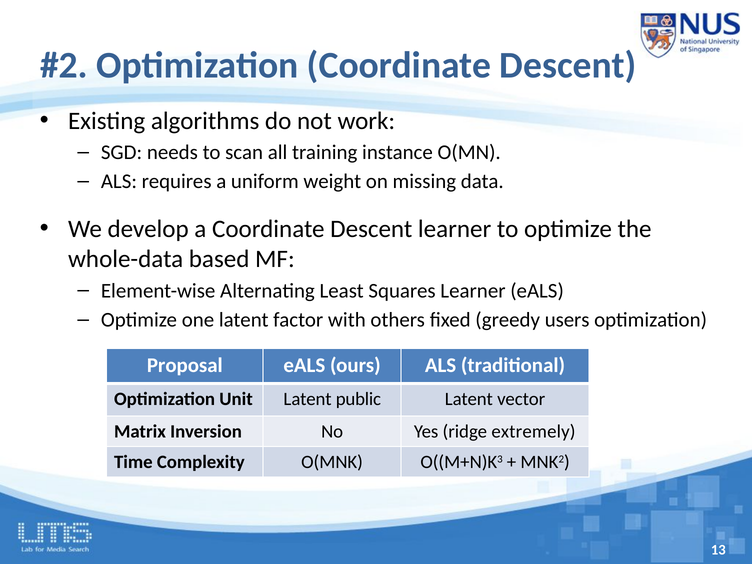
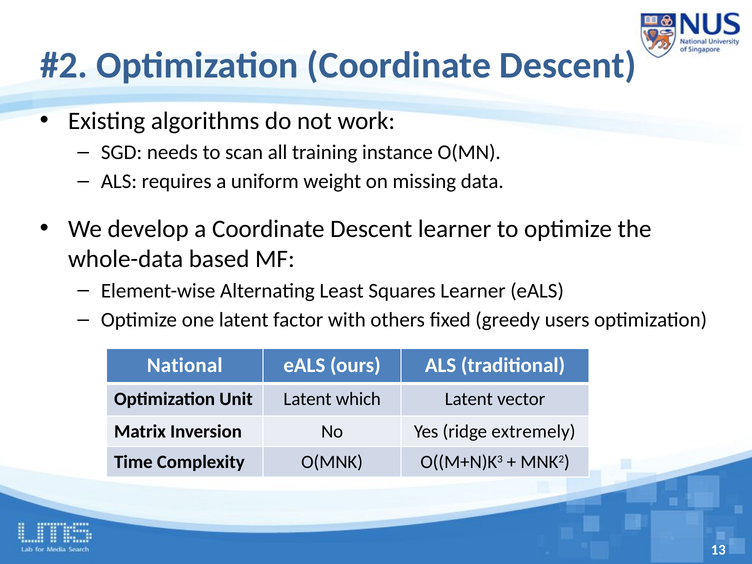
Proposal: Proposal -> National
public: public -> which
